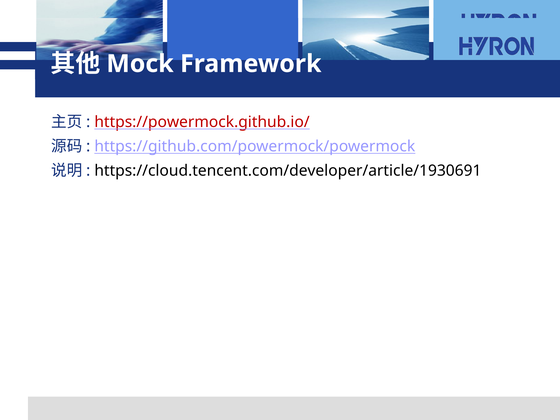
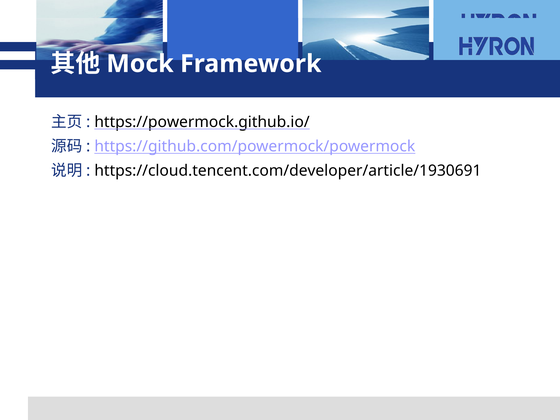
https://powermock.github.io/ colour: red -> black
